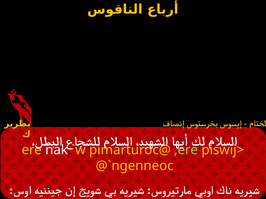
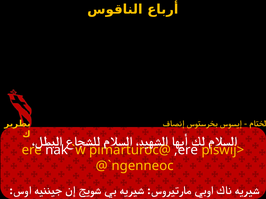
,ere colour: light green -> white
